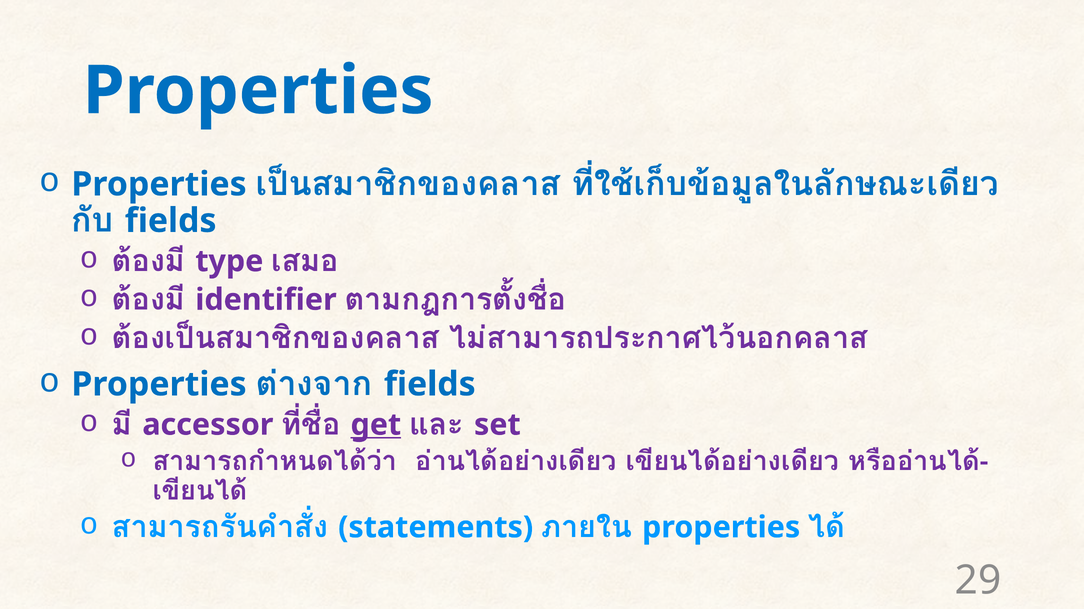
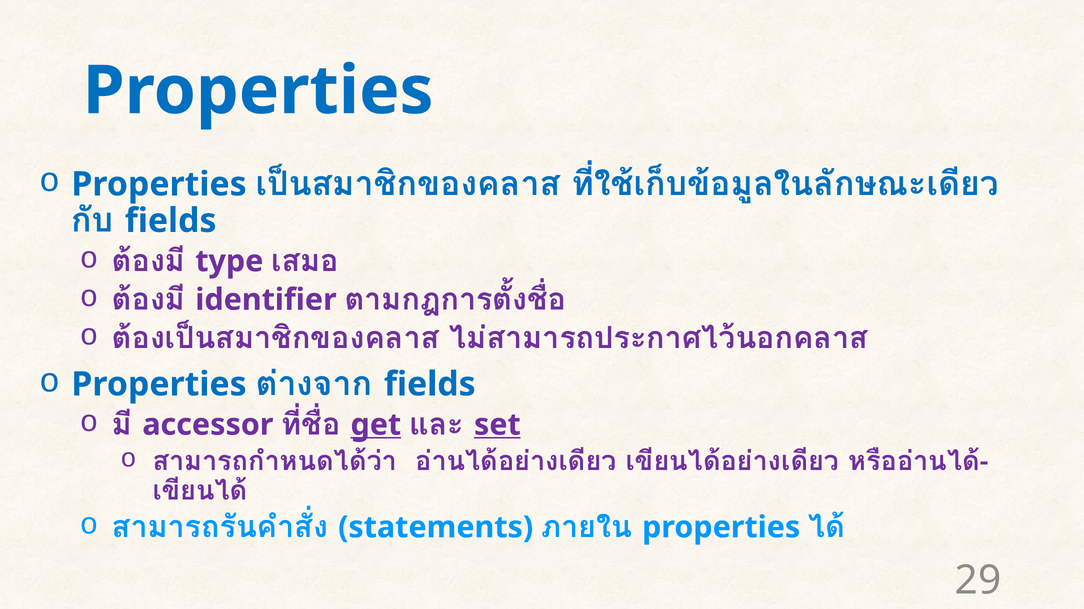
set underline: none -> present
